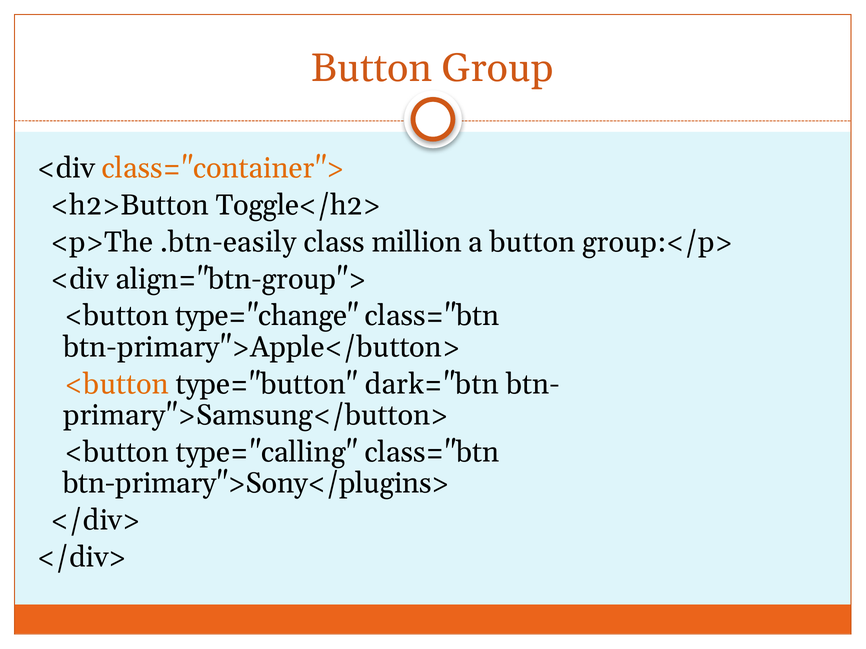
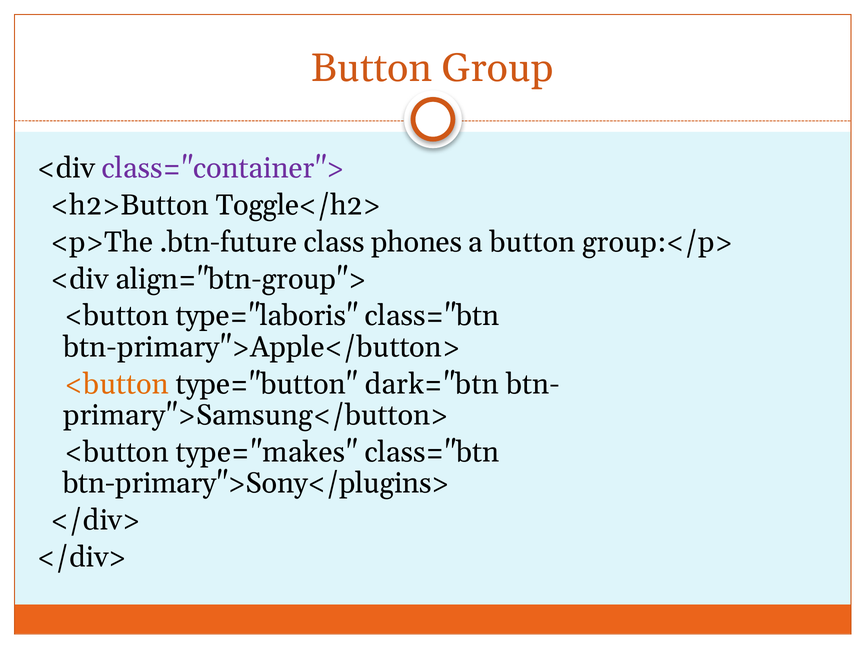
class="container"> colour: orange -> purple
.btn-easily: .btn-easily -> .btn-future
million: million -> phones
type="change: type="change -> type="laboris
type="calling: type="calling -> type="makes
